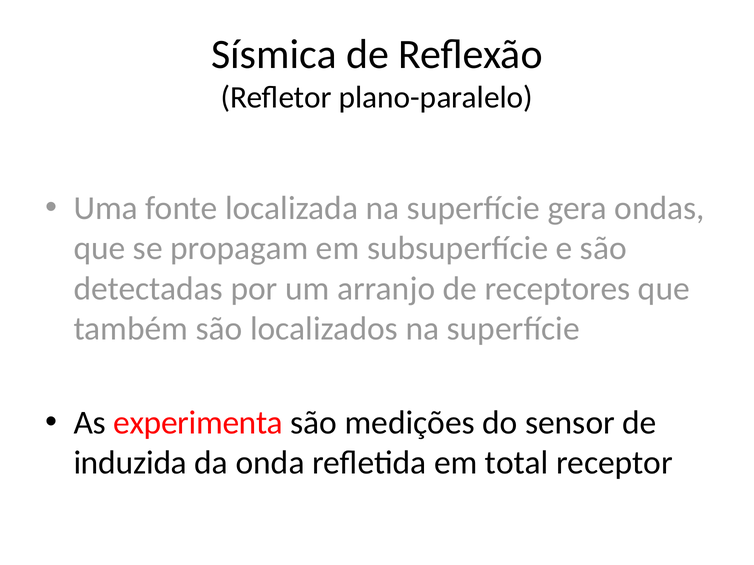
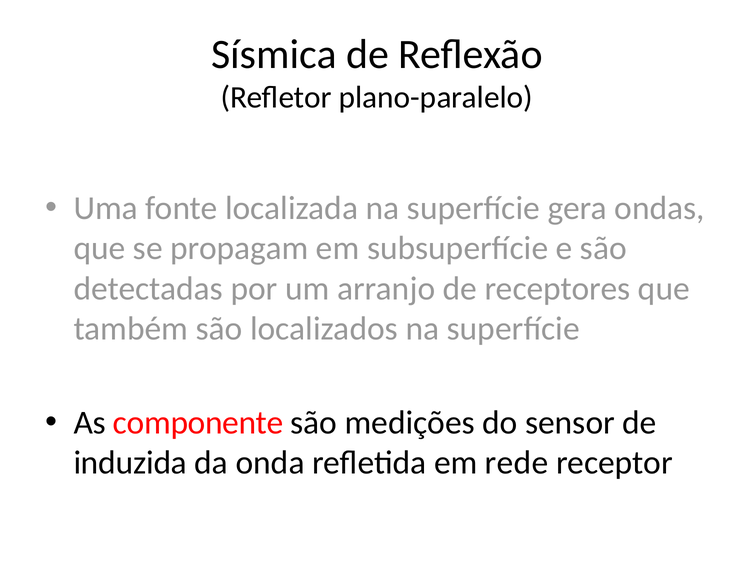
experimenta: experimenta -> componente
total: total -> rede
